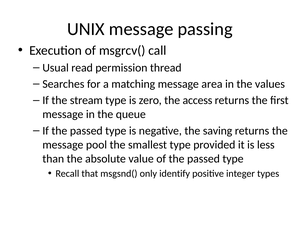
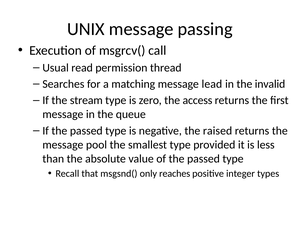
area: area -> lead
values: values -> invalid
saving: saving -> raised
identify: identify -> reaches
